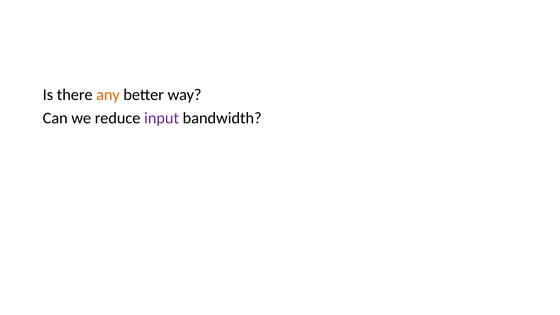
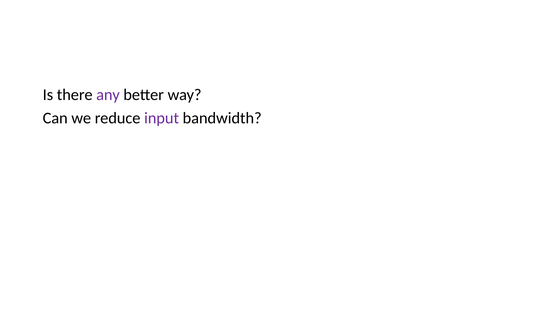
any colour: orange -> purple
